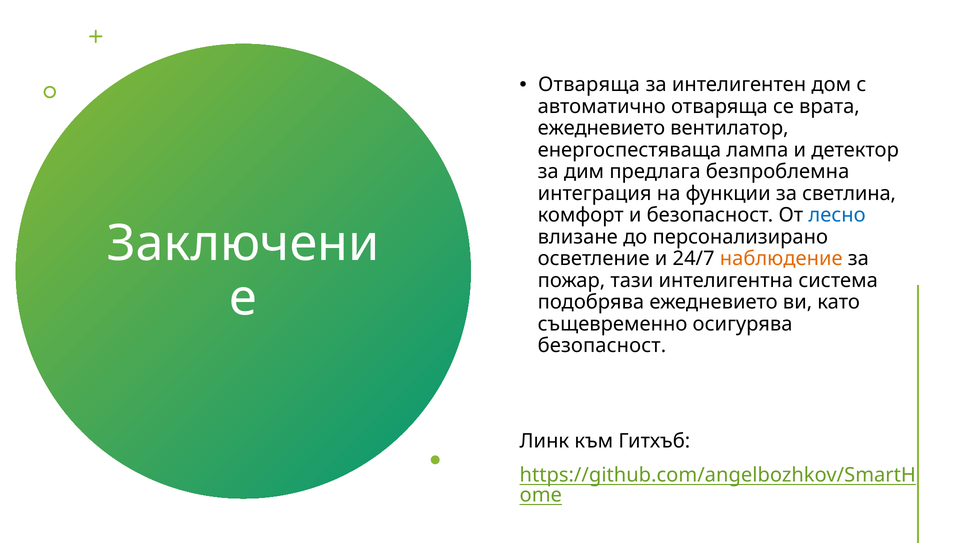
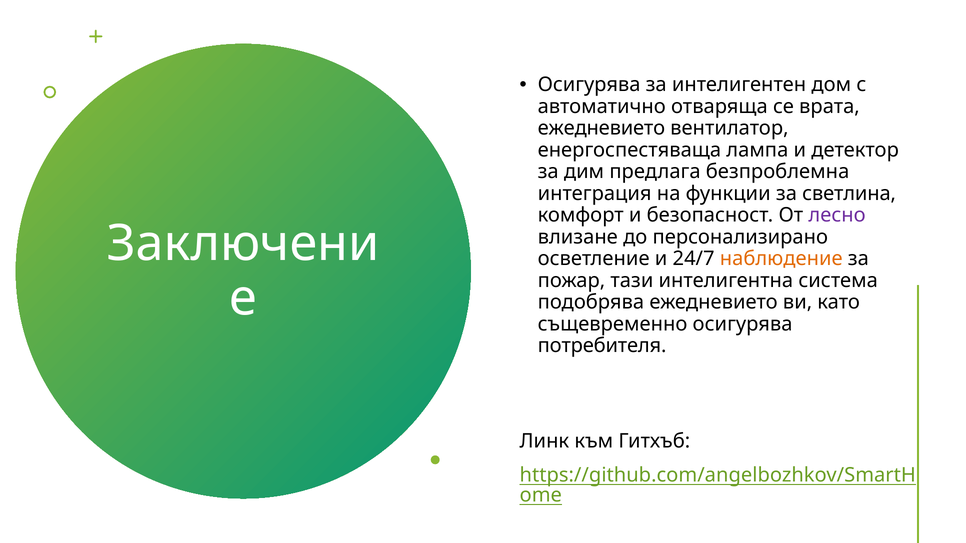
Отваряща at (589, 85): Отваряща -> Осигурява
лесно colour: blue -> purple
безопасност at (602, 346): безопасност -> потребителя
